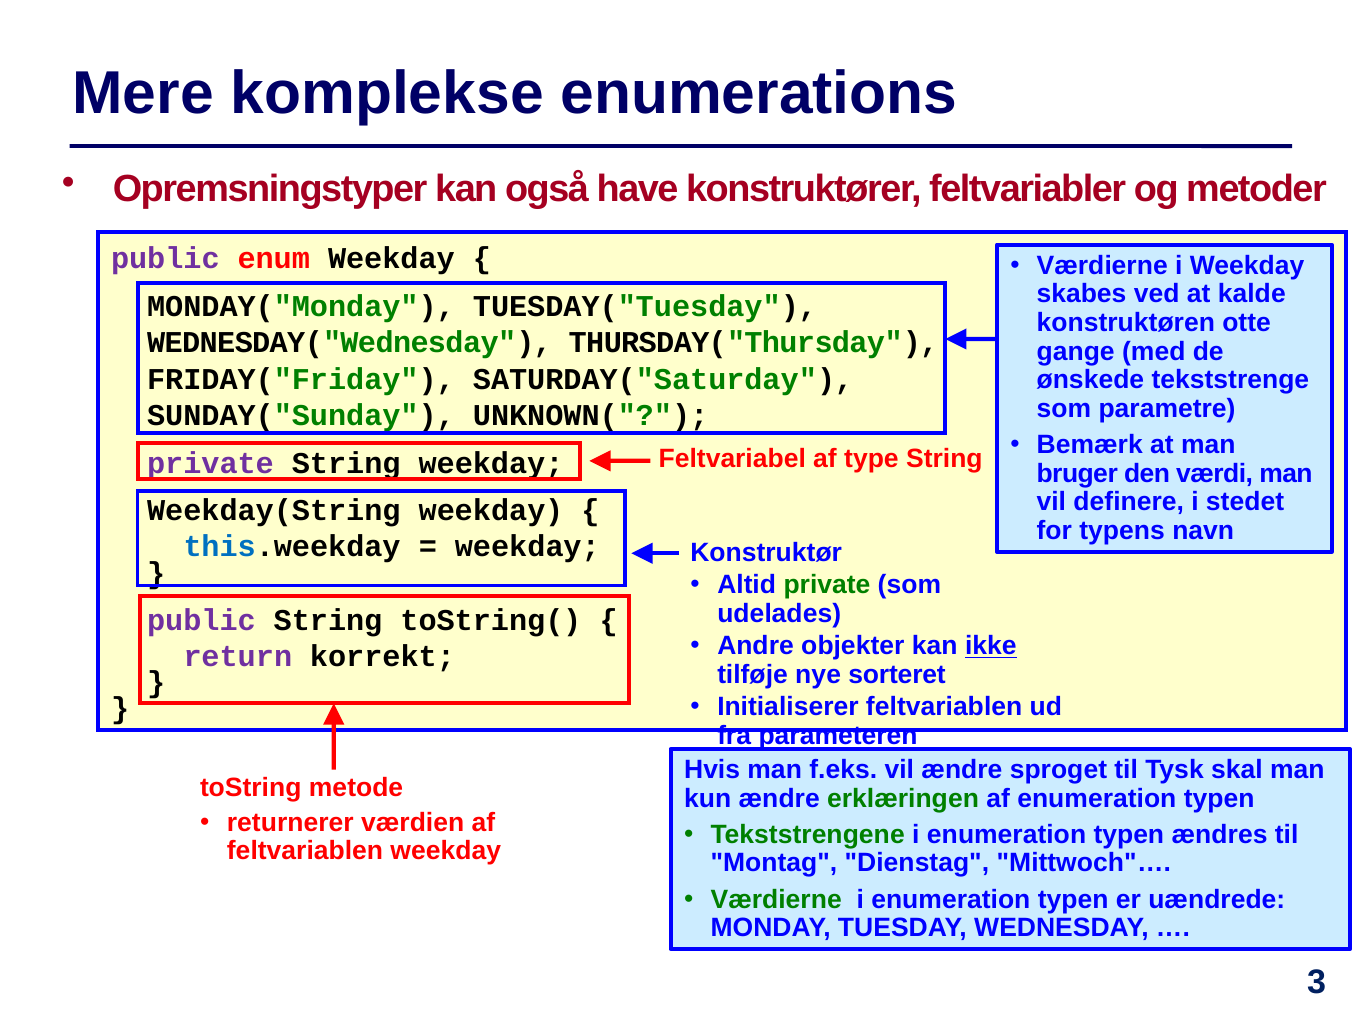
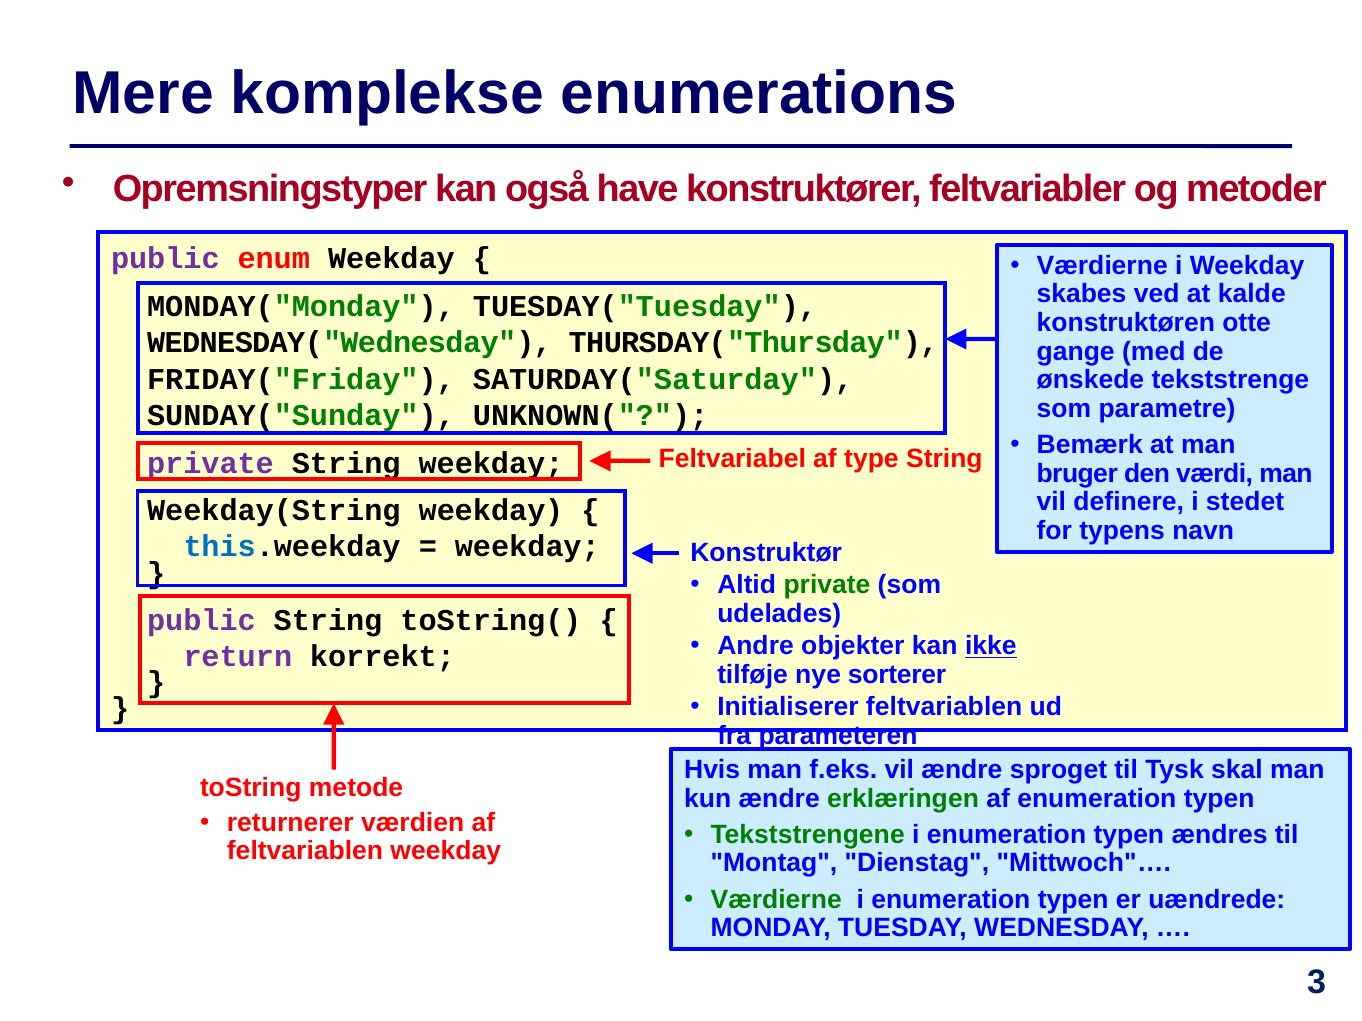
sorteret: sorteret -> sorterer
